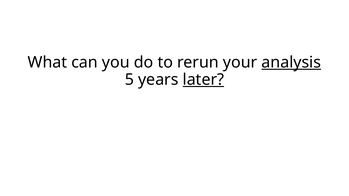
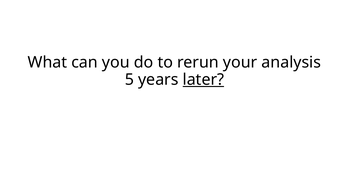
analysis underline: present -> none
